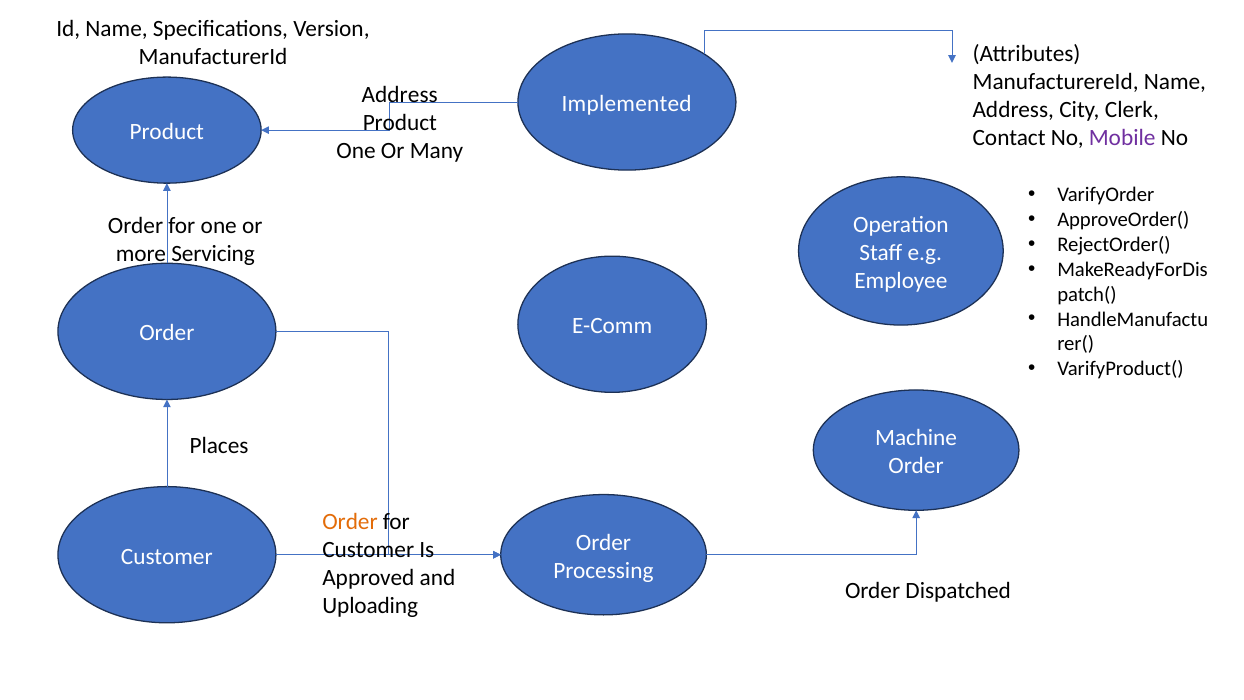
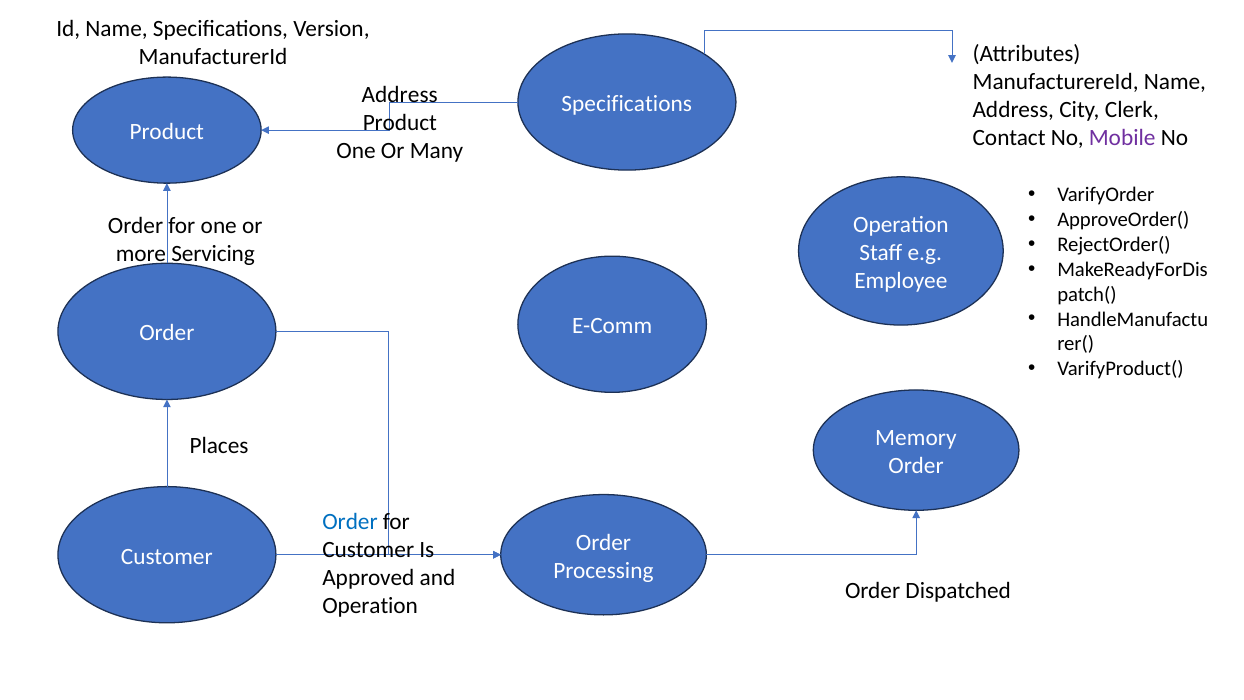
Implemented at (627, 104): Implemented -> Specifications
Machine: Machine -> Memory
Order at (350, 522) colour: orange -> blue
Uploading at (370, 606): Uploading -> Operation
